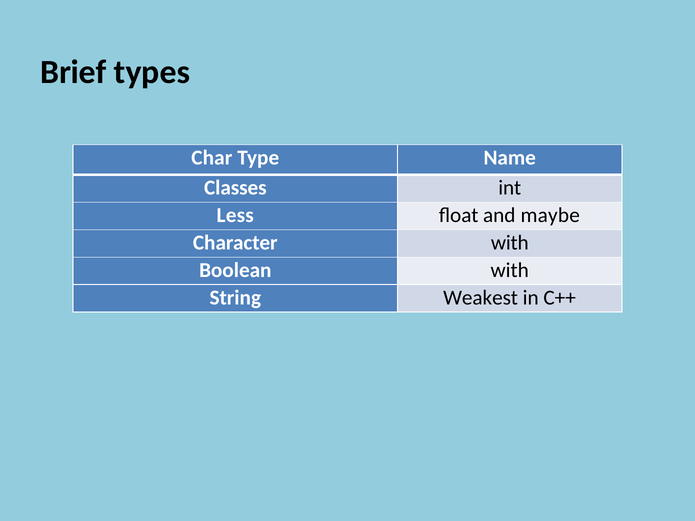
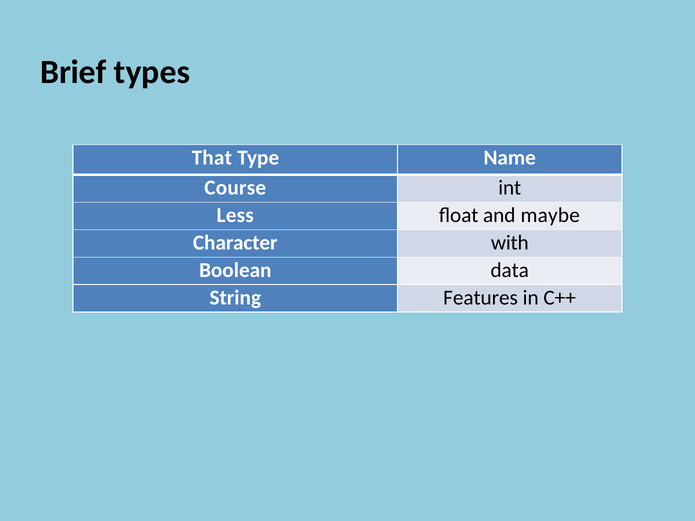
Char: Char -> That
Classes: Classes -> Course
Boolean with: with -> data
Weakest: Weakest -> Features
